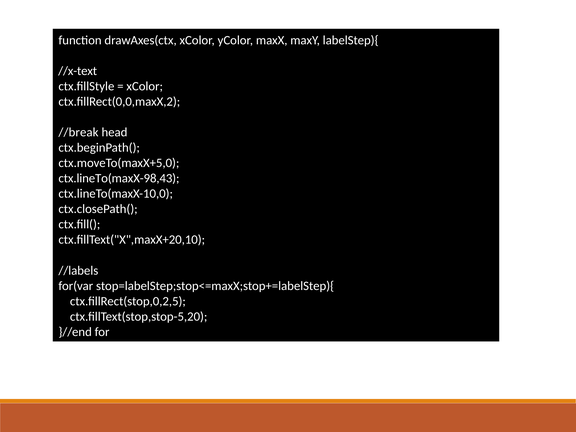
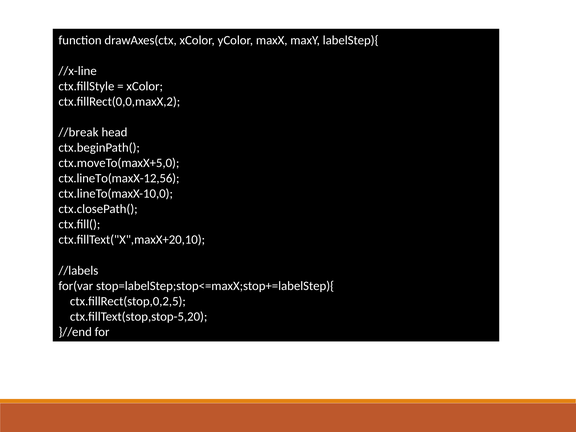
//x-text: //x-text -> //x-line
ctx.lineTo(maxX-98,43: ctx.lineTo(maxX-98,43 -> ctx.lineTo(maxX-12,56
